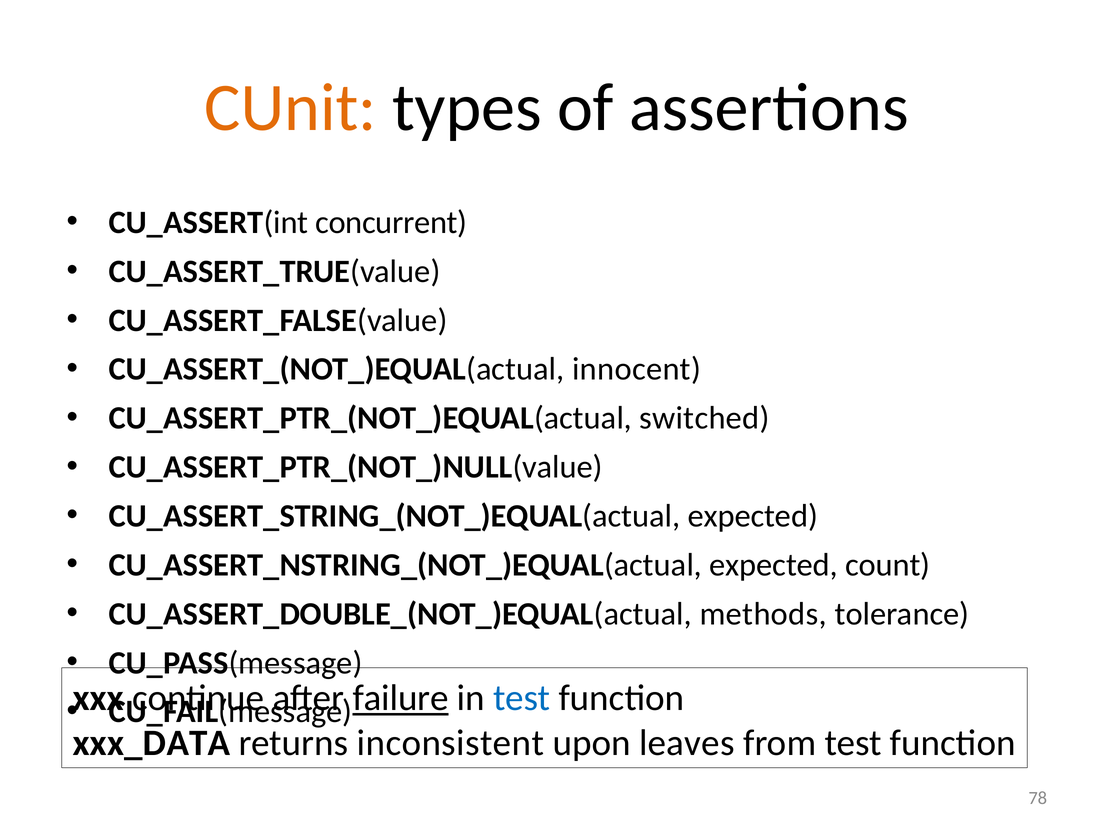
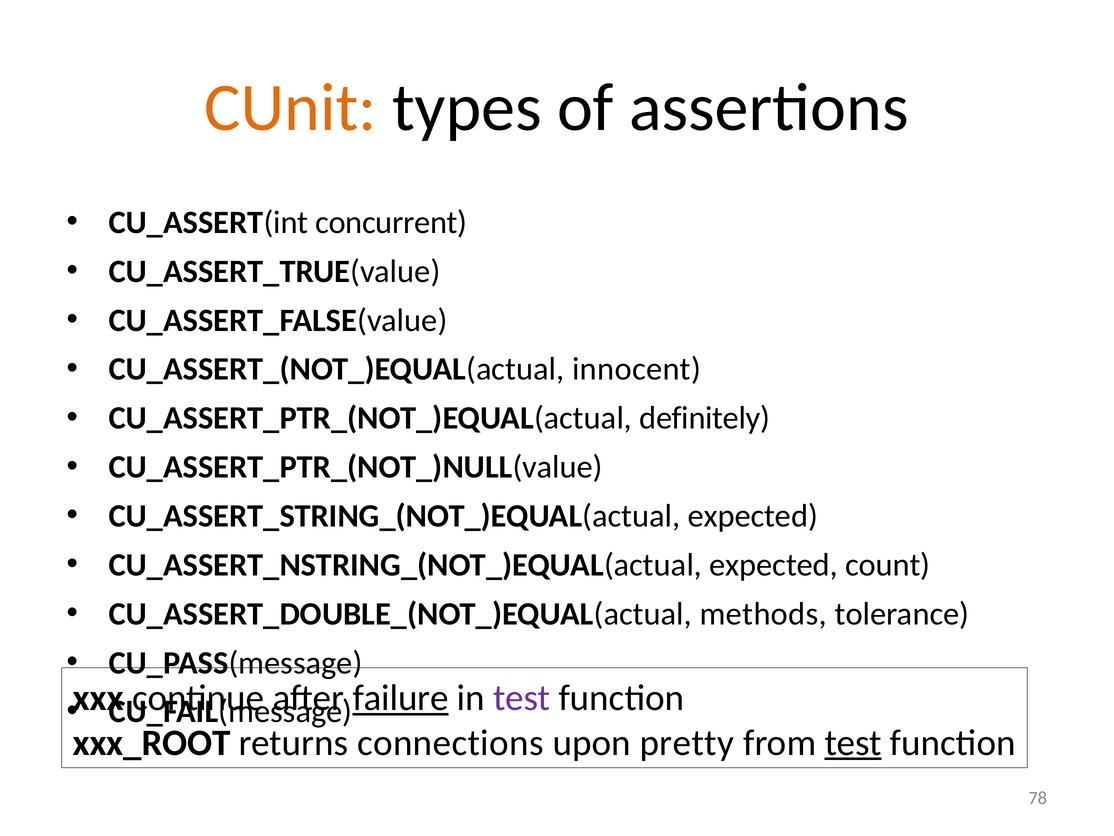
switched: switched -> definitely
test at (522, 698) colour: blue -> purple
xxx_DATA: xxx_DATA -> xxx_ROOT
inconsistent: inconsistent -> connections
leaves: leaves -> pretty
test at (853, 742) underline: none -> present
